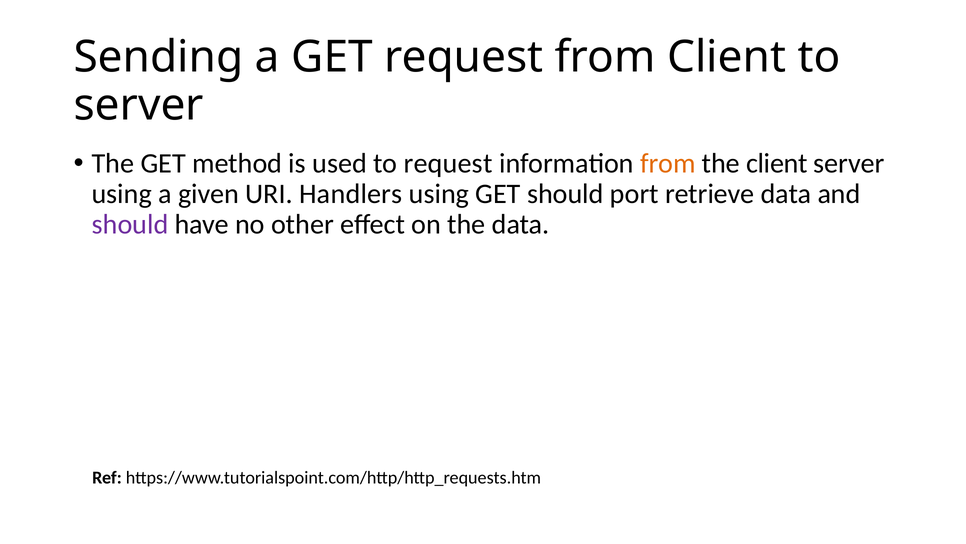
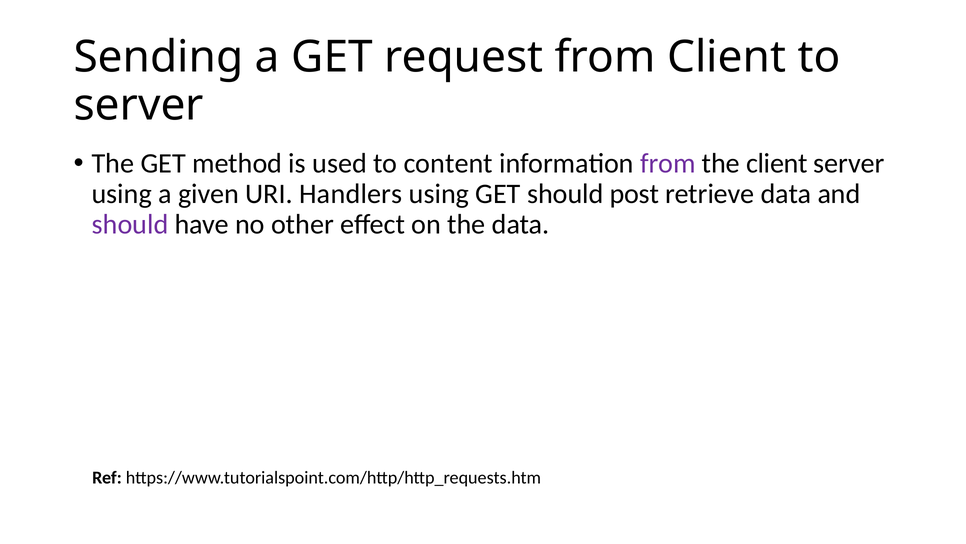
to request: request -> content
from at (668, 163) colour: orange -> purple
port: port -> post
